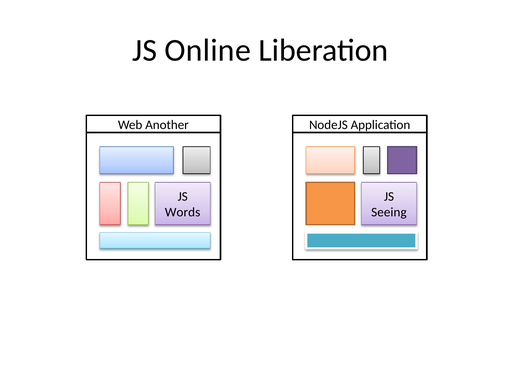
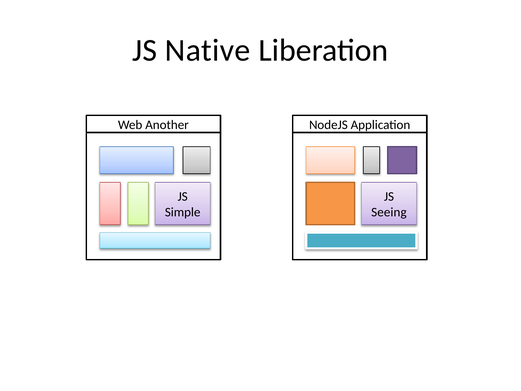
Online: Online -> Native
Words: Words -> Simple
